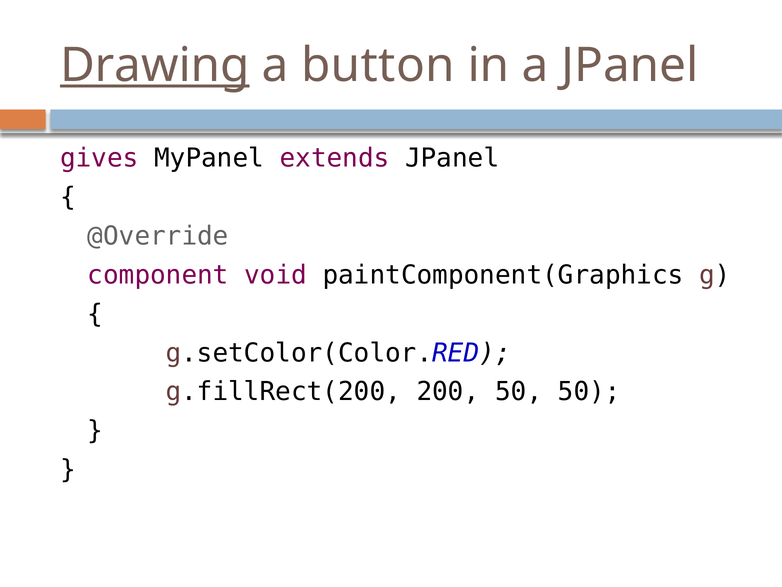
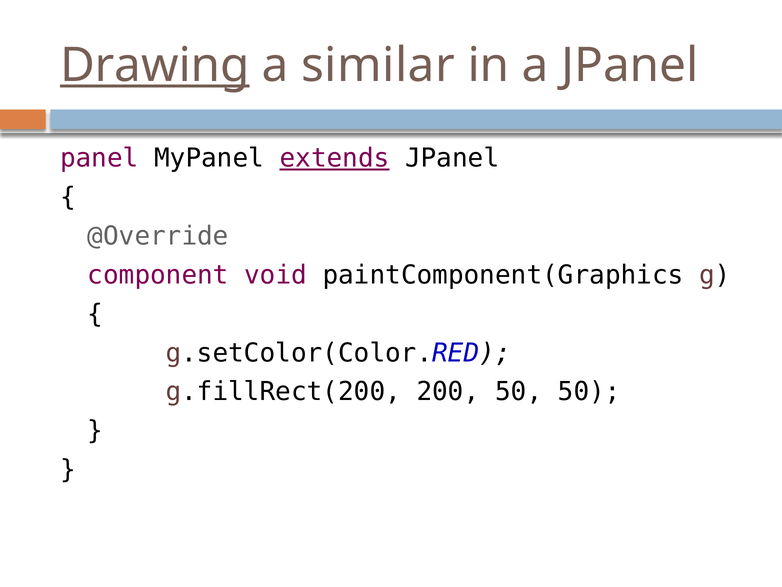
button: button -> similar
gives: gives -> panel
extends underline: none -> present
